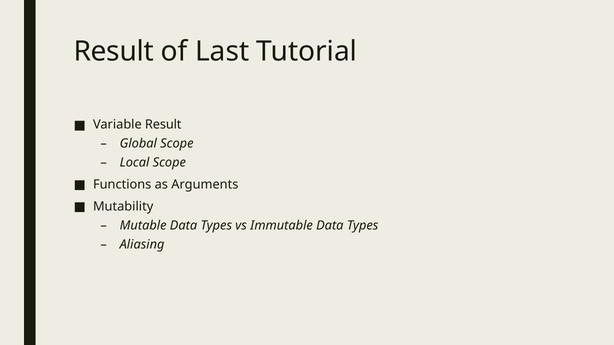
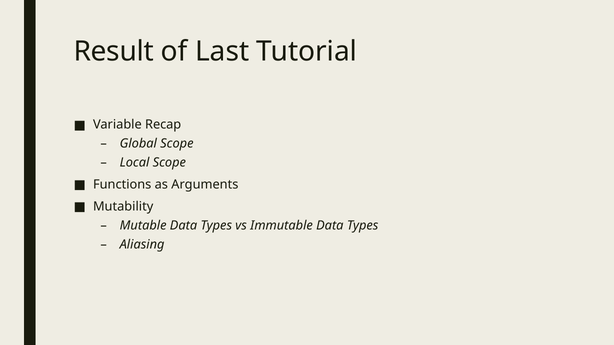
Variable Result: Result -> Recap
